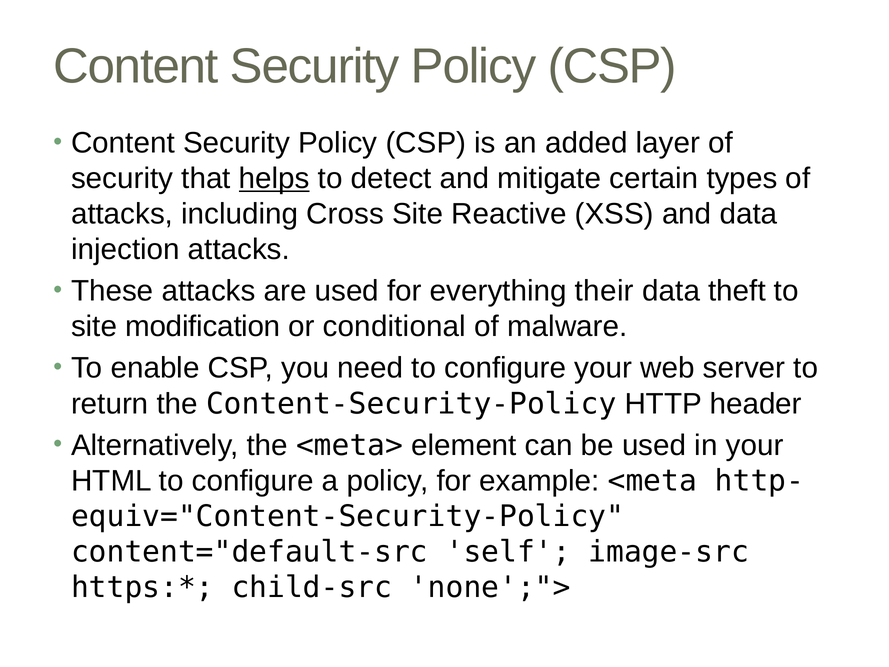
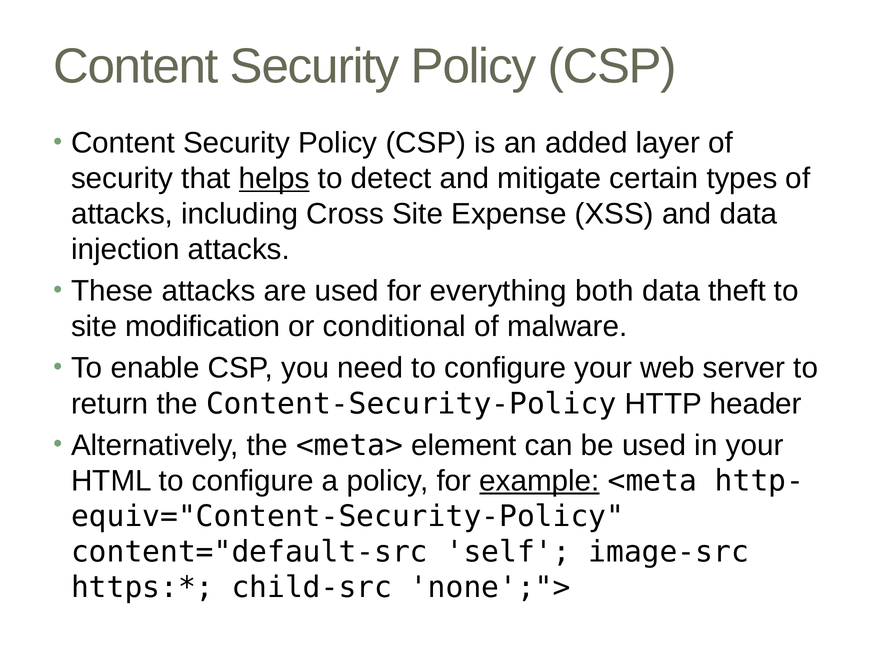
Reactive: Reactive -> Expense
their: their -> both
example underline: none -> present
